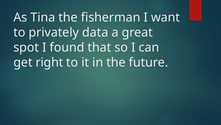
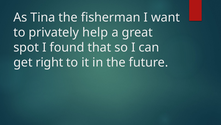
data: data -> help
